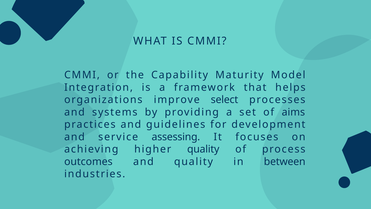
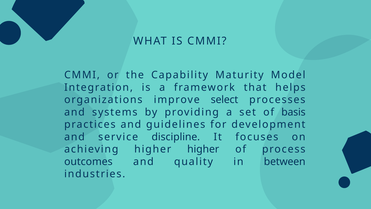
aims: aims -> basis
assessing: assessing -> discipline
higher quality: quality -> higher
